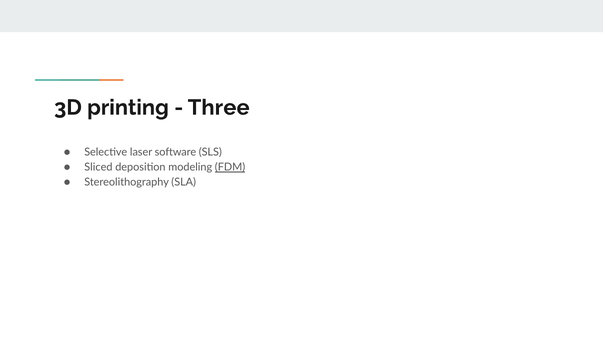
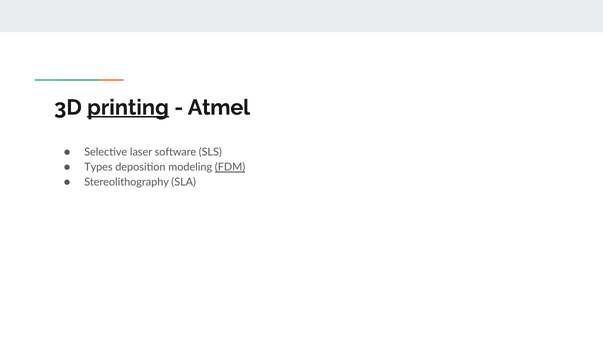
printing underline: none -> present
Three: Three -> Atmel
Sliced: Sliced -> Types
